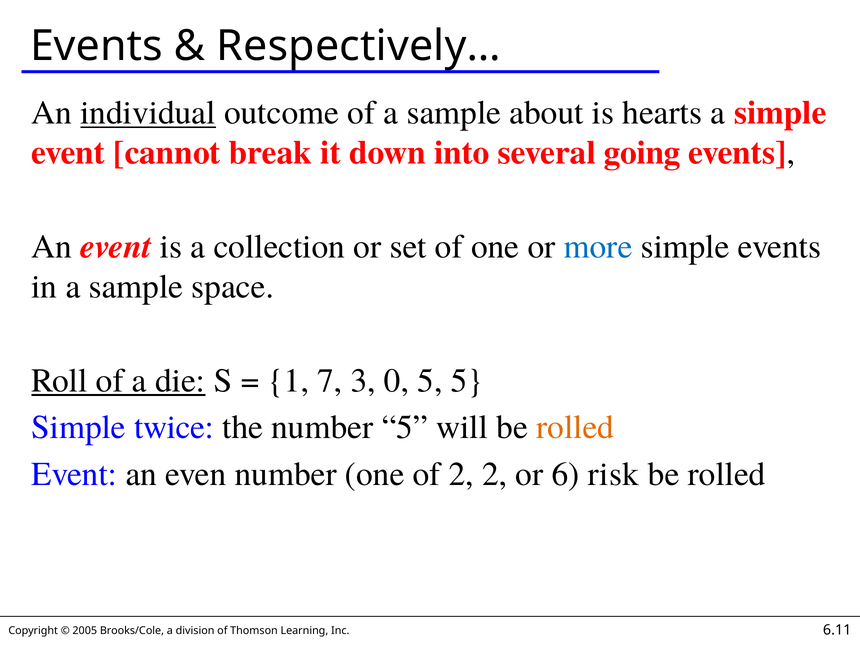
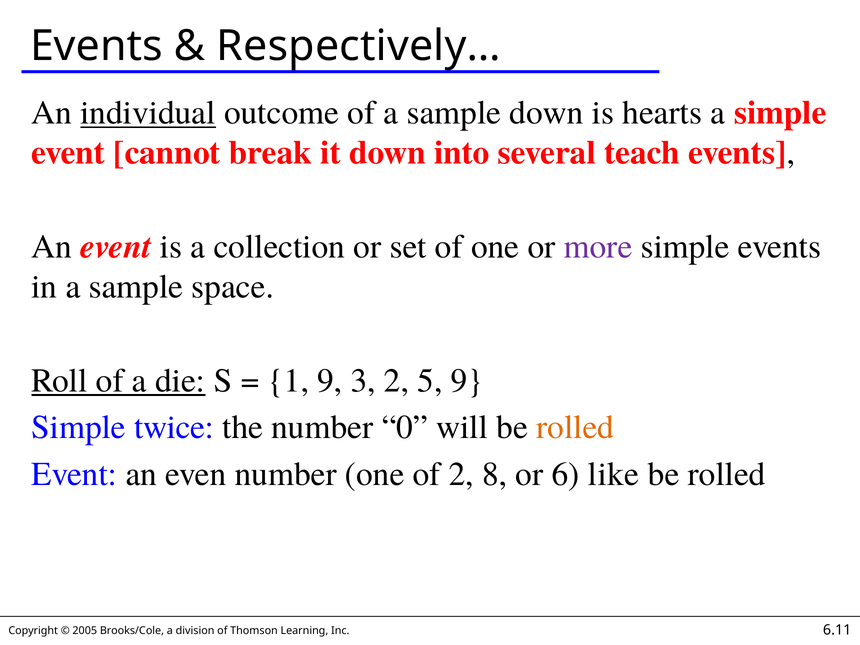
sample about: about -> down
going: going -> teach
more colour: blue -> purple
1 7: 7 -> 9
3 0: 0 -> 2
5 5: 5 -> 9
number 5: 5 -> 0
2 2: 2 -> 8
risk: risk -> like
